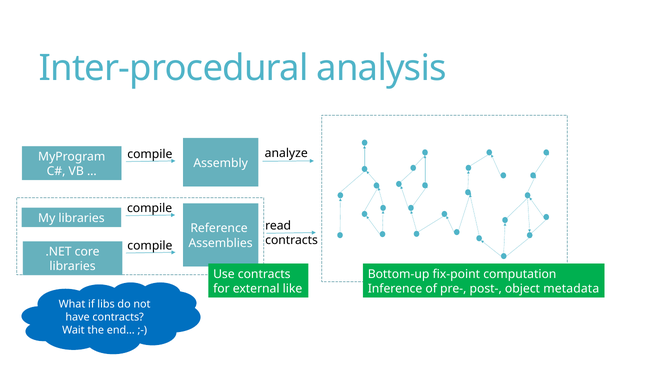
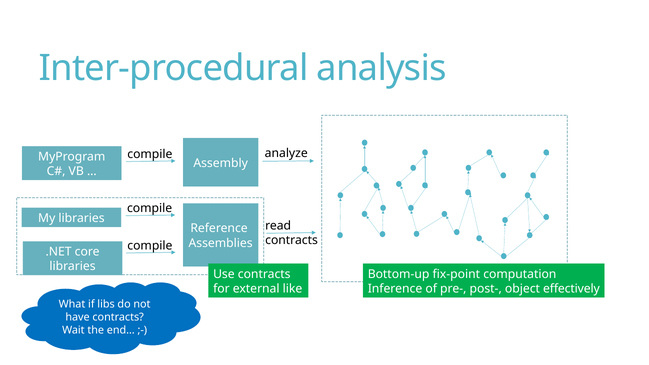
metadata: metadata -> effectively
